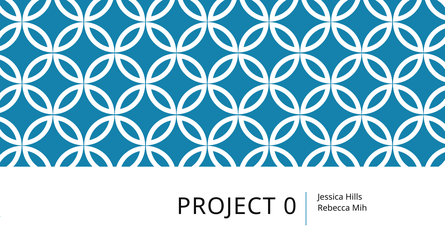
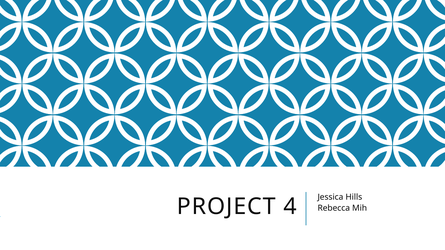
0: 0 -> 4
